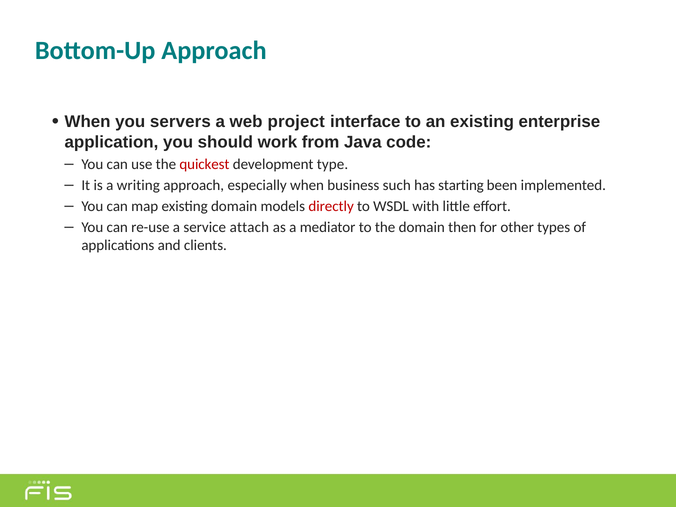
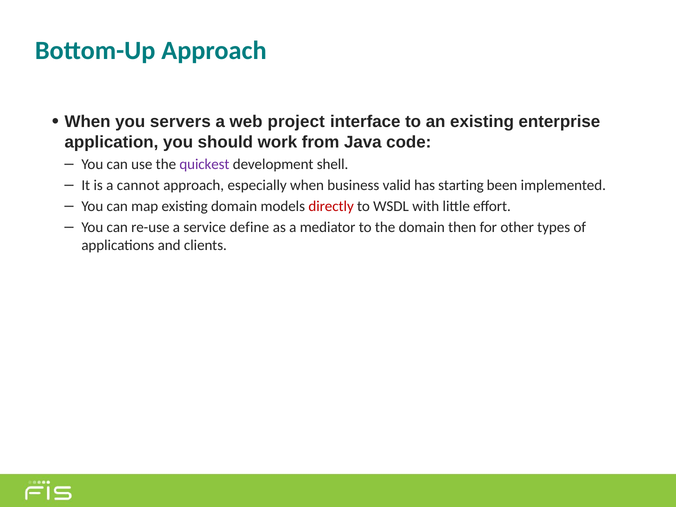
quickest colour: red -> purple
type: type -> shell
writing: writing -> cannot
such: such -> valid
attach: attach -> define
